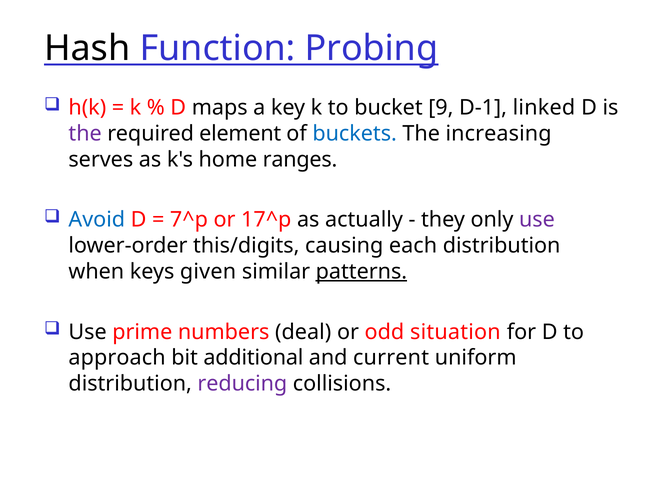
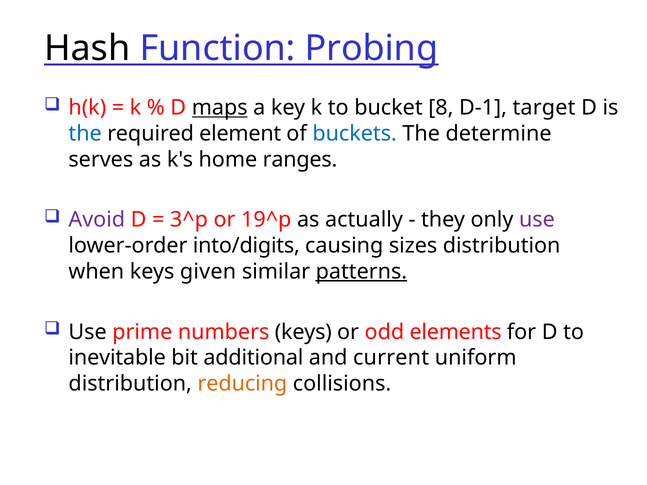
maps underline: none -> present
9: 9 -> 8
linked: linked -> target
the at (85, 134) colour: purple -> blue
increasing: increasing -> determine
Avoid colour: blue -> purple
7^p: 7^p -> 3^p
17^p: 17^p -> 19^p
this/digits: this/digits -> into/digits
each: each -> sizes
numbers deal: deal -> keys
situation: situation -> elements
approach: approach -> inevitable
reducing colour: purple -> orange
